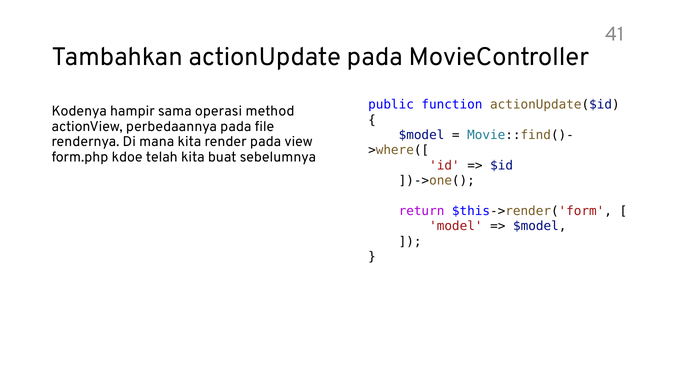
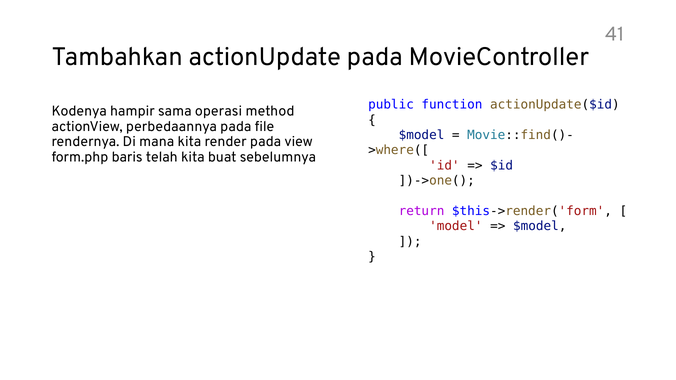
kdoe: kdoe -> baris
